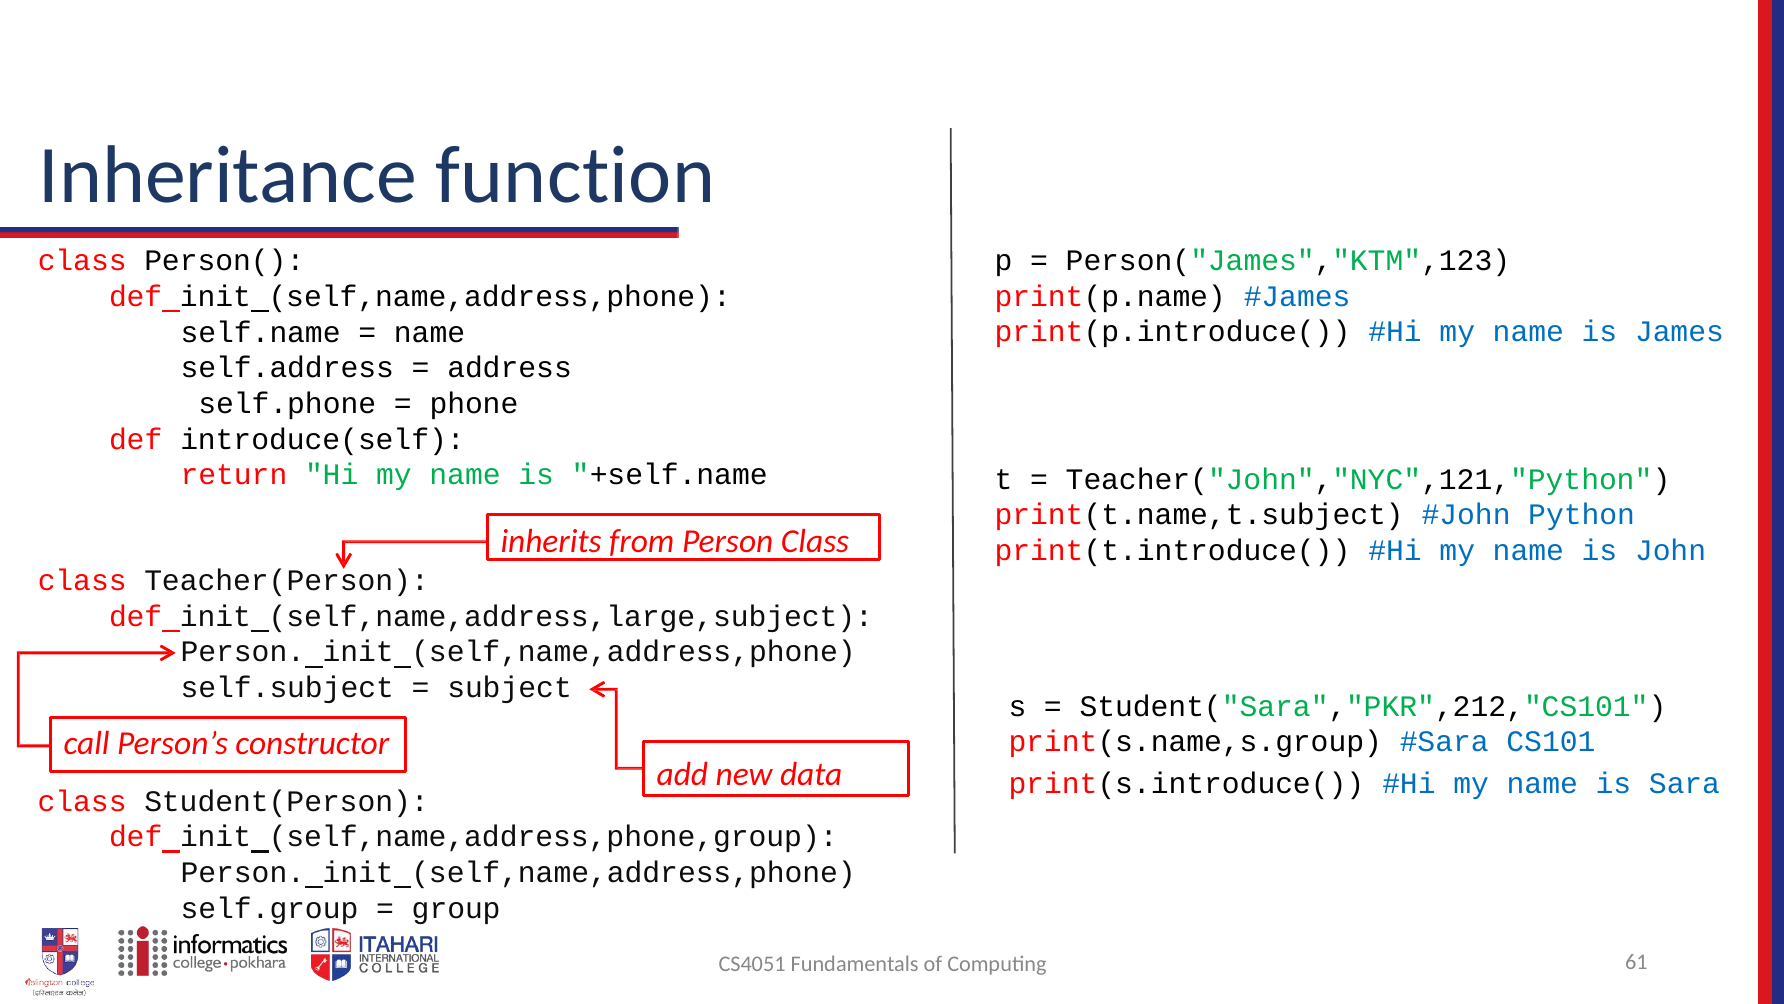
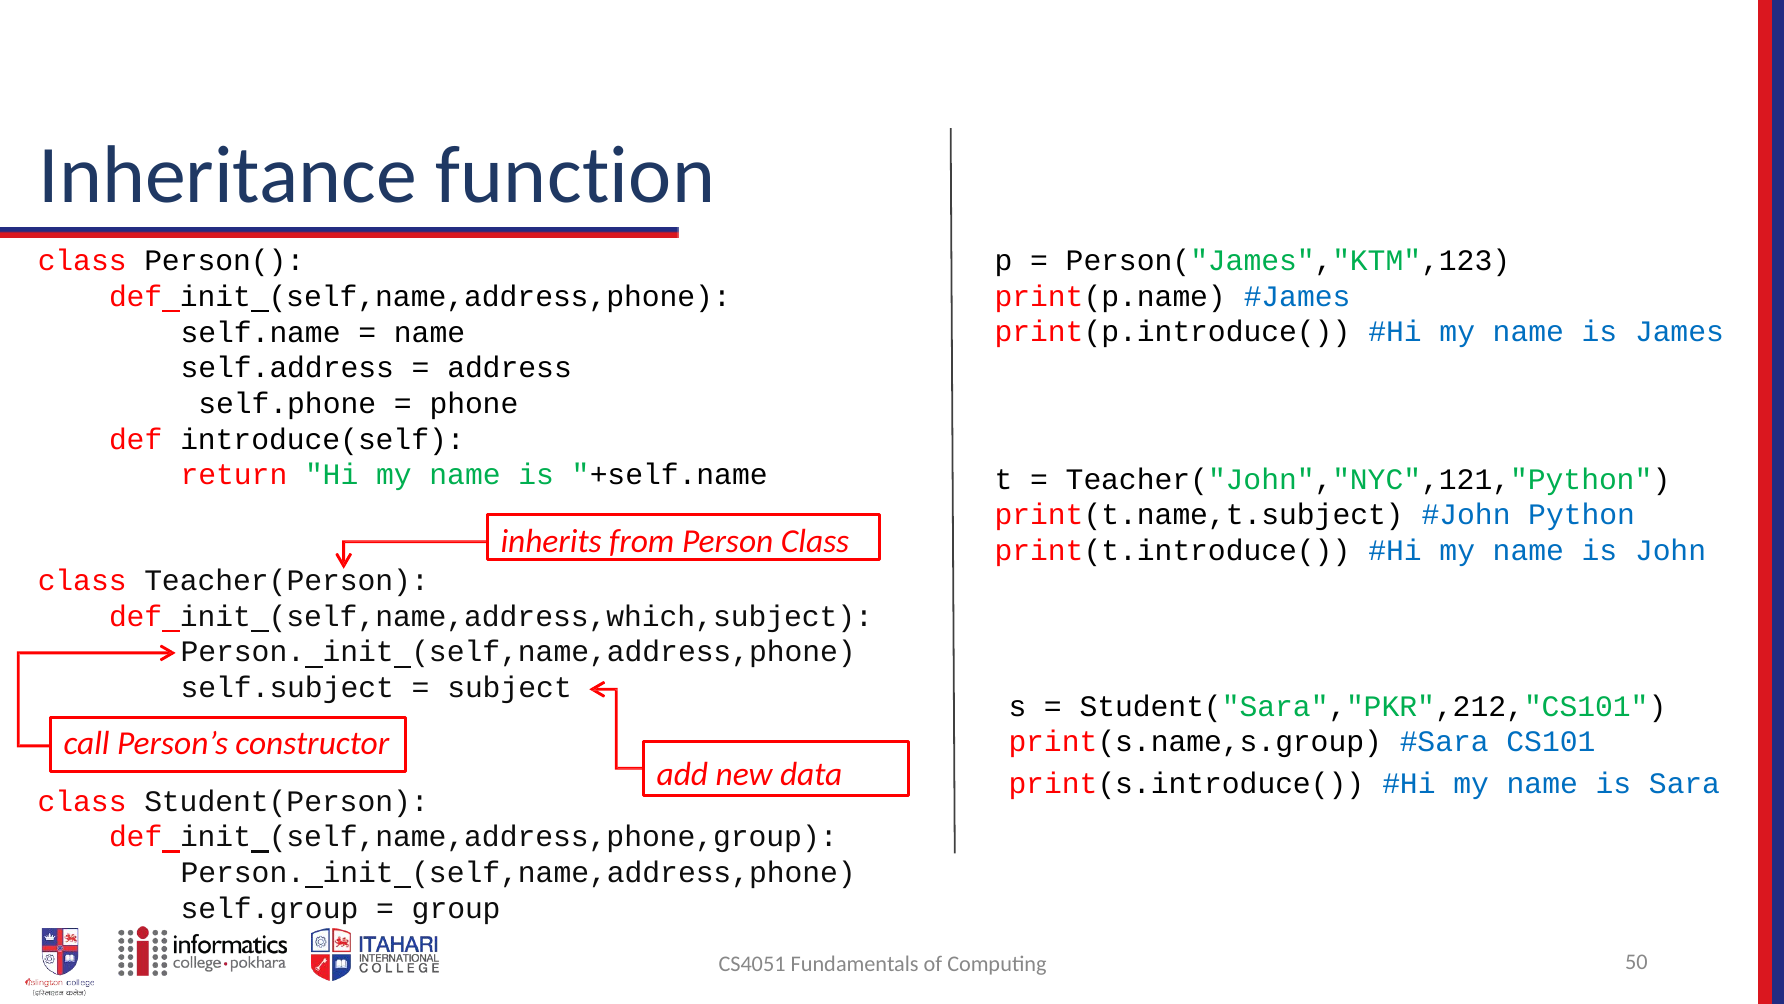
self,name,address,large,subject: self,name,address,large,subject -> self,name,address,which,subject
61: 61 -> 50
